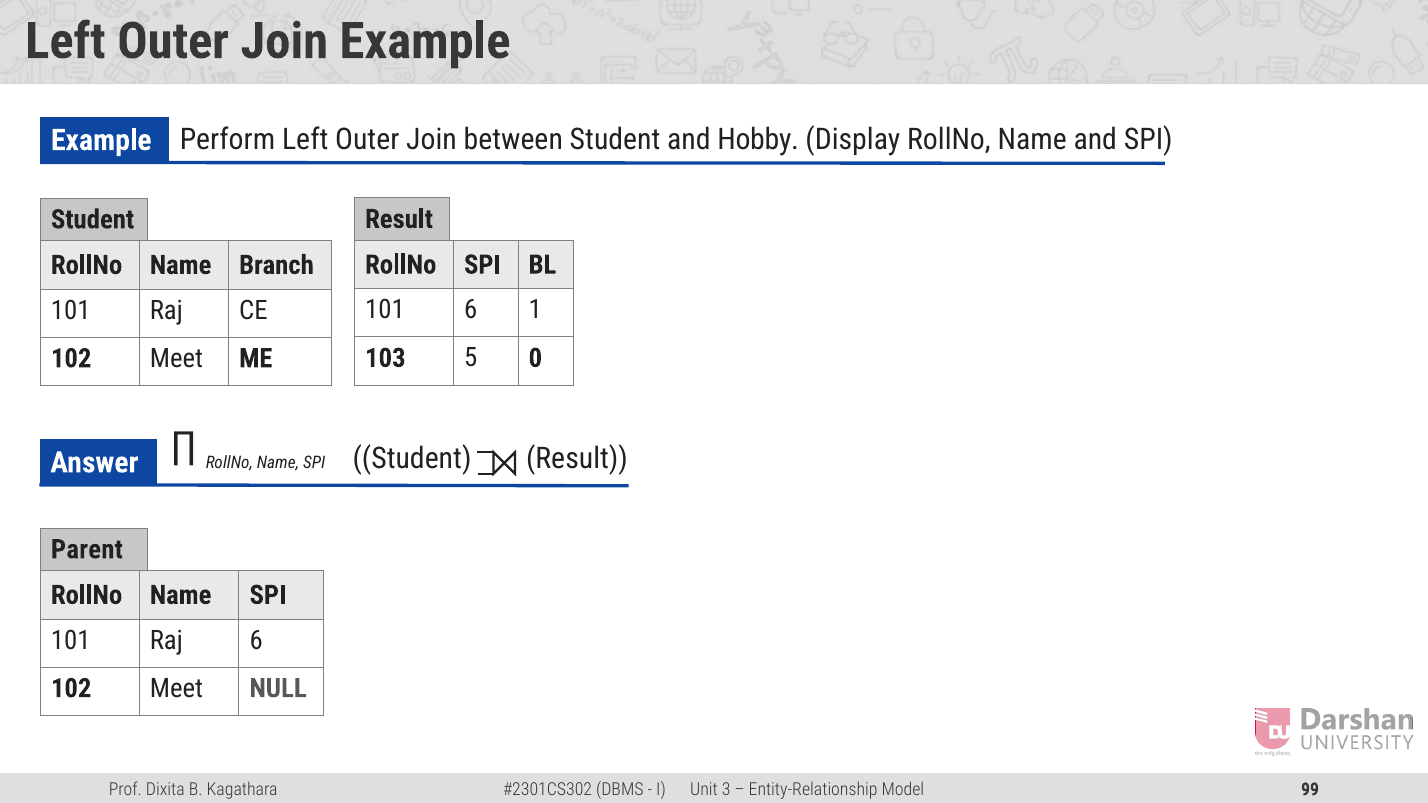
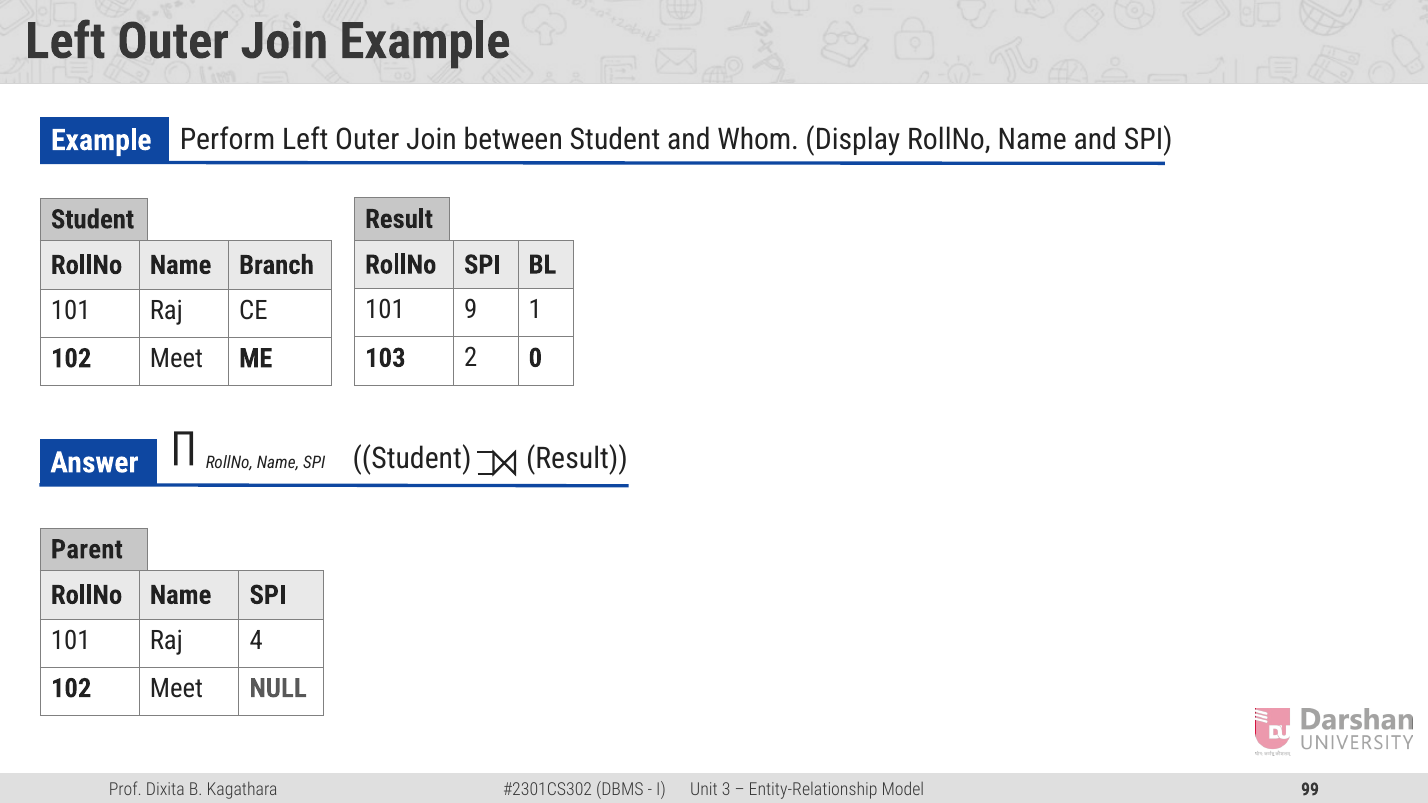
Hobby: Hobby -> Whom
101 6: 6 -> 9
5: 5 -> 2
Raj 6: 6 -> 4
